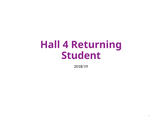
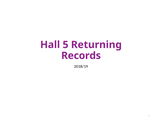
4: 4 -> 5
Student: Student -> Records
